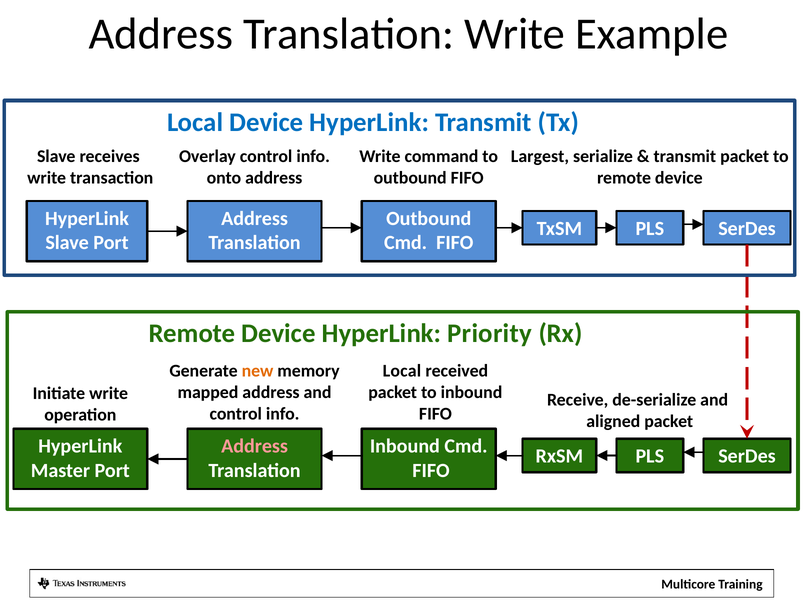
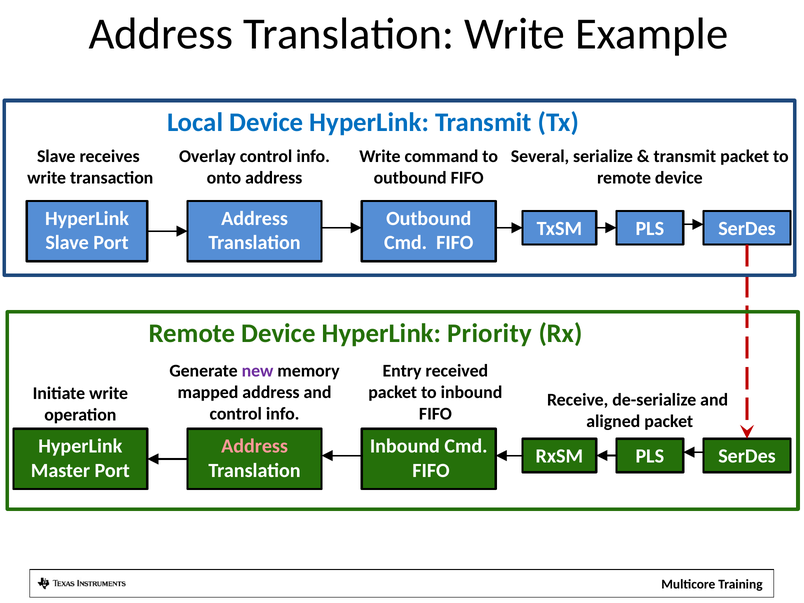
Largest: Largest -> Several
new colour: orange -> purple
Local at (402, 371): Local -> Entry
